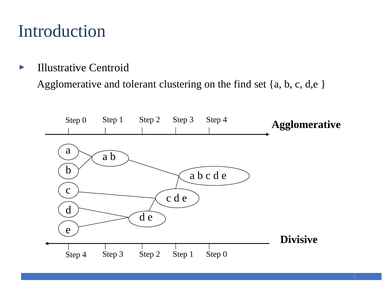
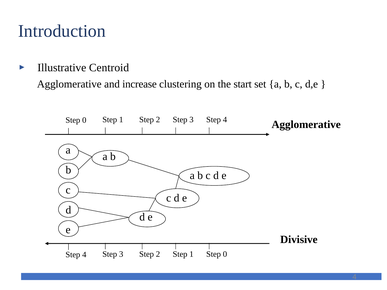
tolerant: tolerant -> increase
find: find -> start
